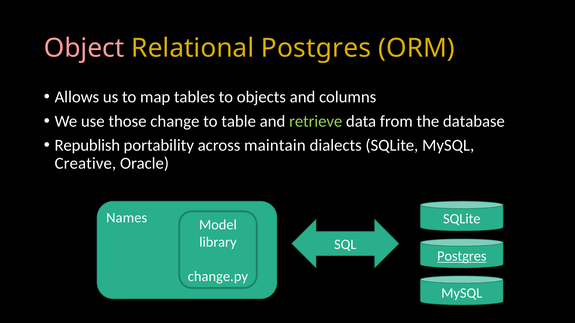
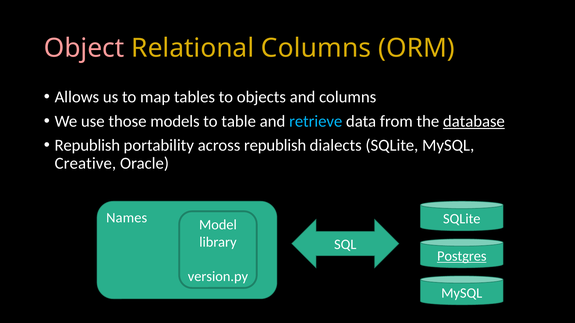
Relational Postgres: Postgres -> Columns
change: change -> models
retrieve colour: light green -> light blue
database underline: none -> present
across maintain: maintain -> republish
change.py: change.py -> version.py
